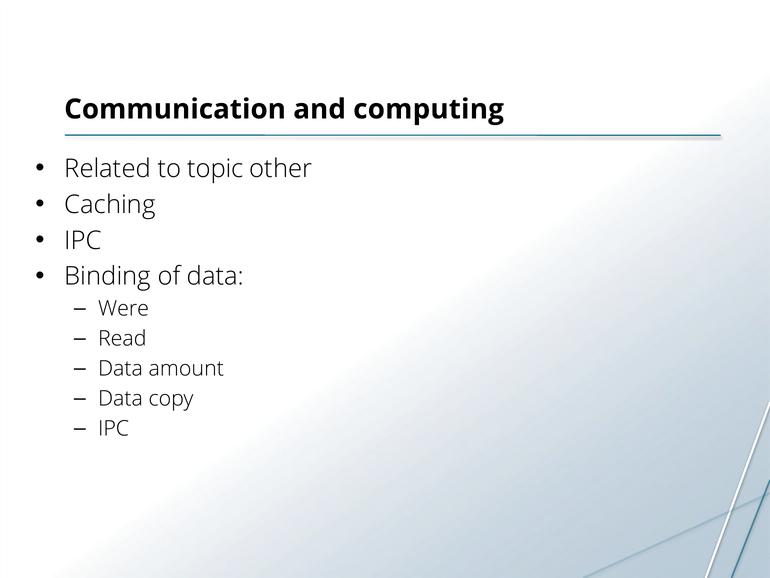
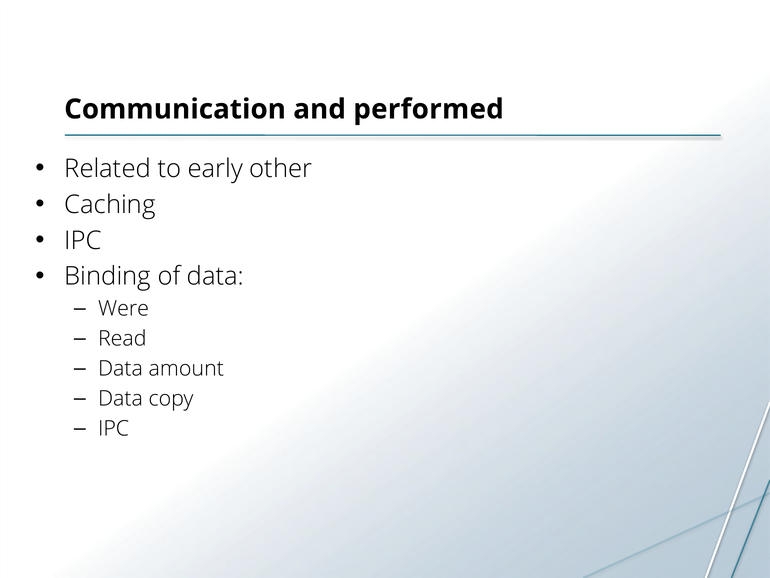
computing: computing -> performed
topic: topic -> early
